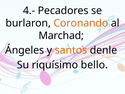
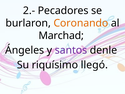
4.-: 4.- -> 2.-
santos colour: orange -> purple
bello: bello -> llegó
